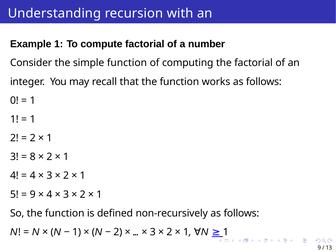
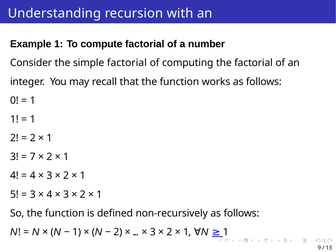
simple function: function -> factorial
8: 8 -> 7
9 at (33, 195): 9 -> 3
